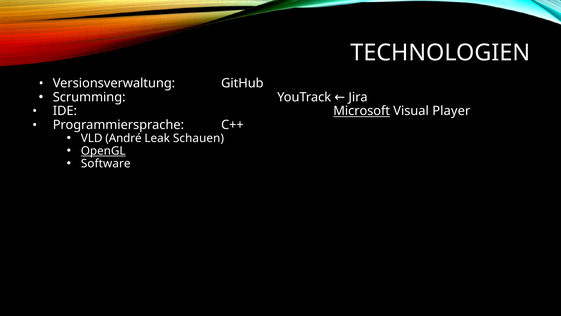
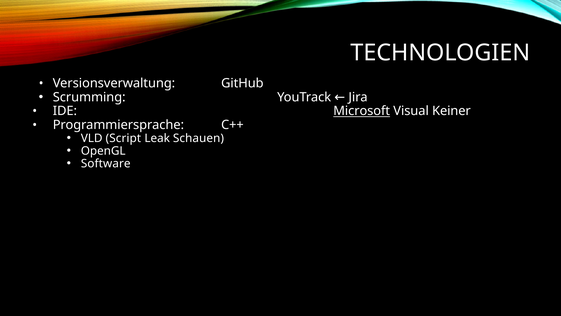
Player: Player -> Keiner
André: André -> Script
OpenGL underline: present -> none
